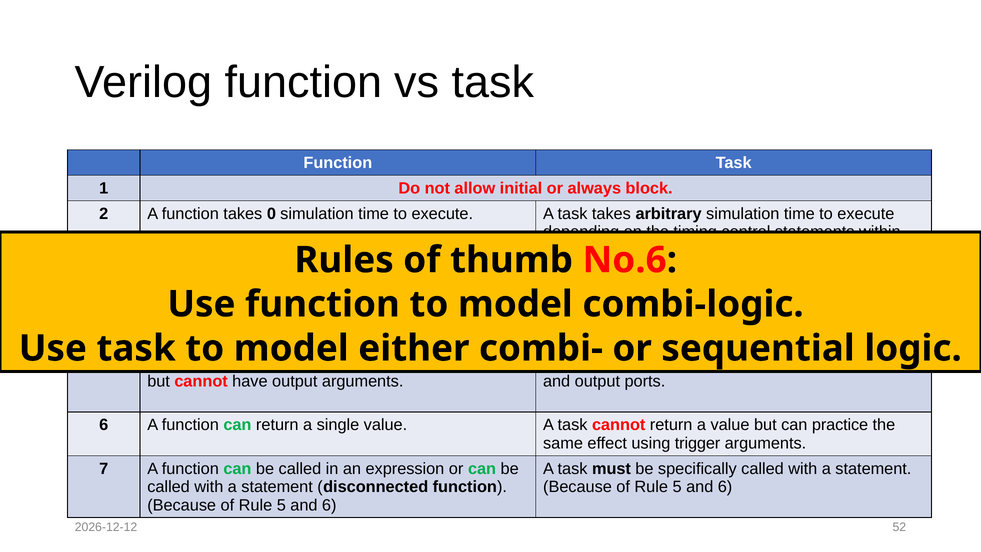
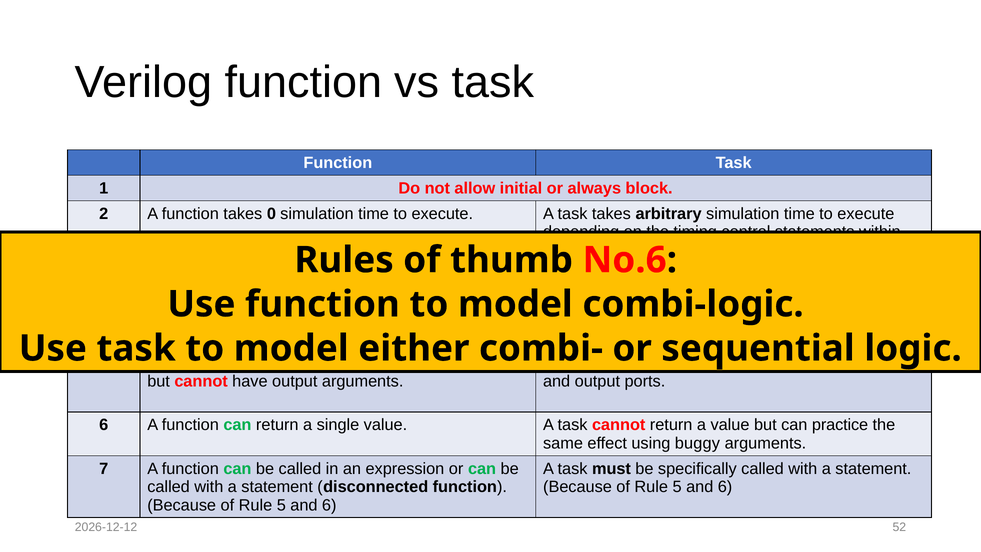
trigger: trigger -> buggy
